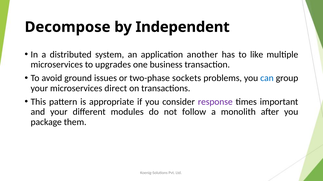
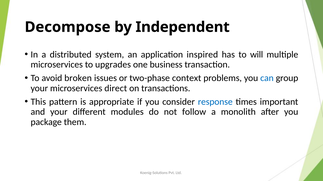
another: another -> inspired
like: like -> will
ground: ground -> broken
sockets: sockets -> context
response colour: purple -> blue
